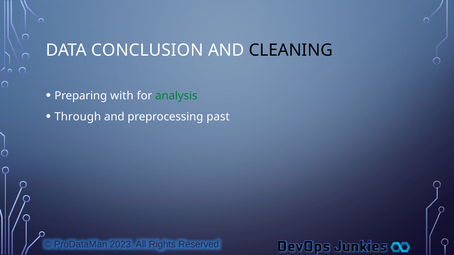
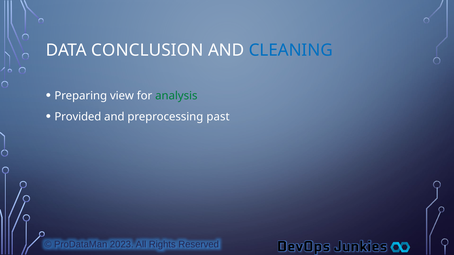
CLEANING colour: black -> blue
with: with -> view
Through: Through -> Provided
